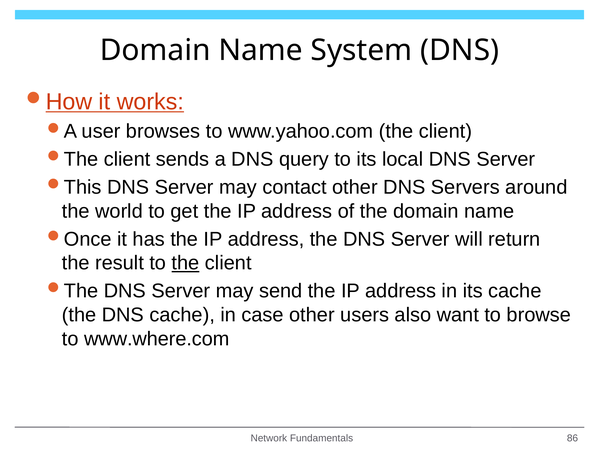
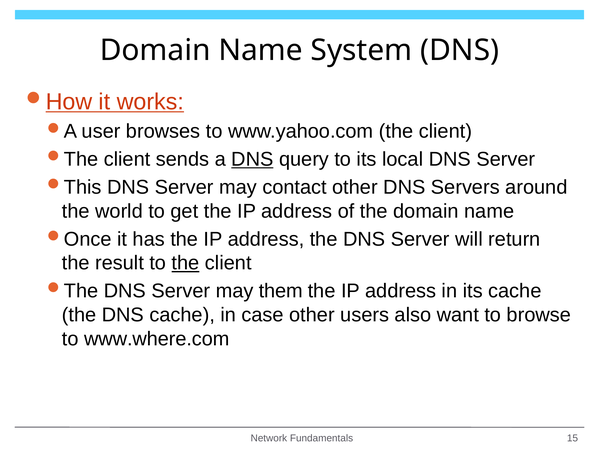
DNS at (252, 159) underline: none -> present
send: send -> them
86: 86 -> 15
